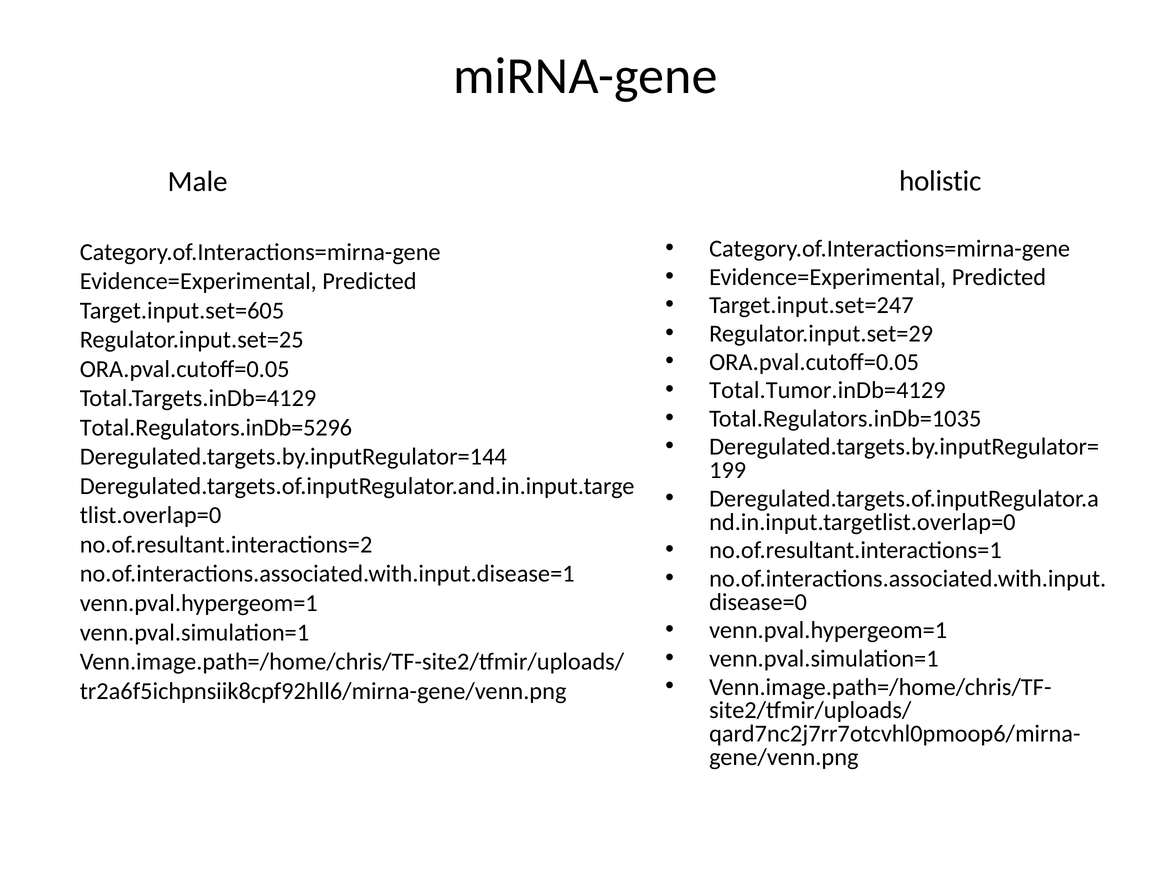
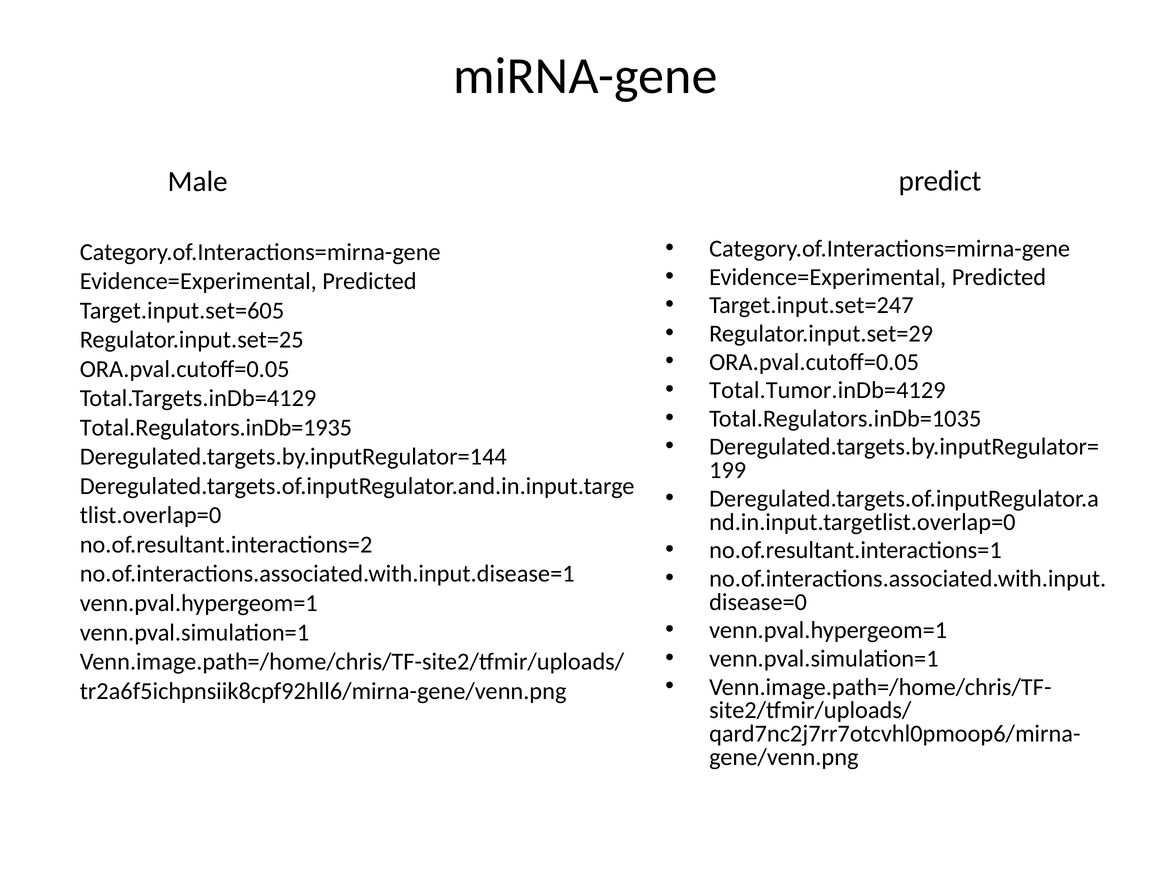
holistic: holistic -> predict
Total.Regulators.inDb=5296: Total.Regulators.inDb=5296 -> Total.Regulators.inDb=1935
